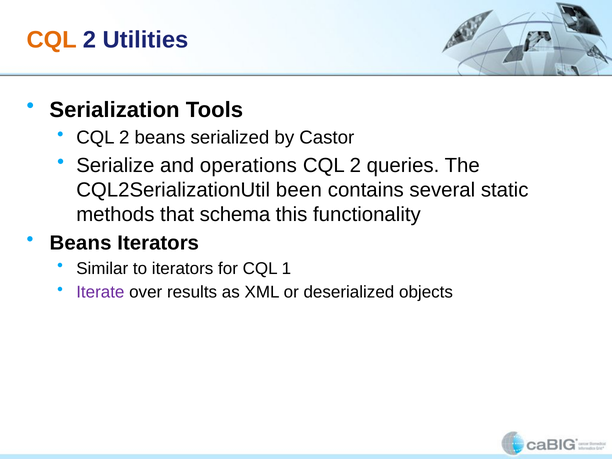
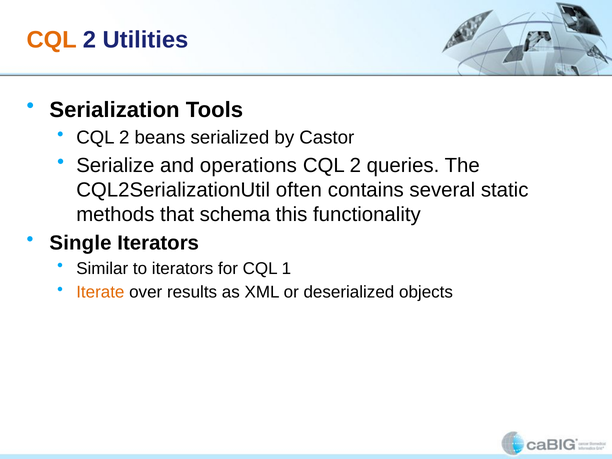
been: been -> often
Beans at (81, 243): Beans -> Single
Iterate colour: purple -> orange
